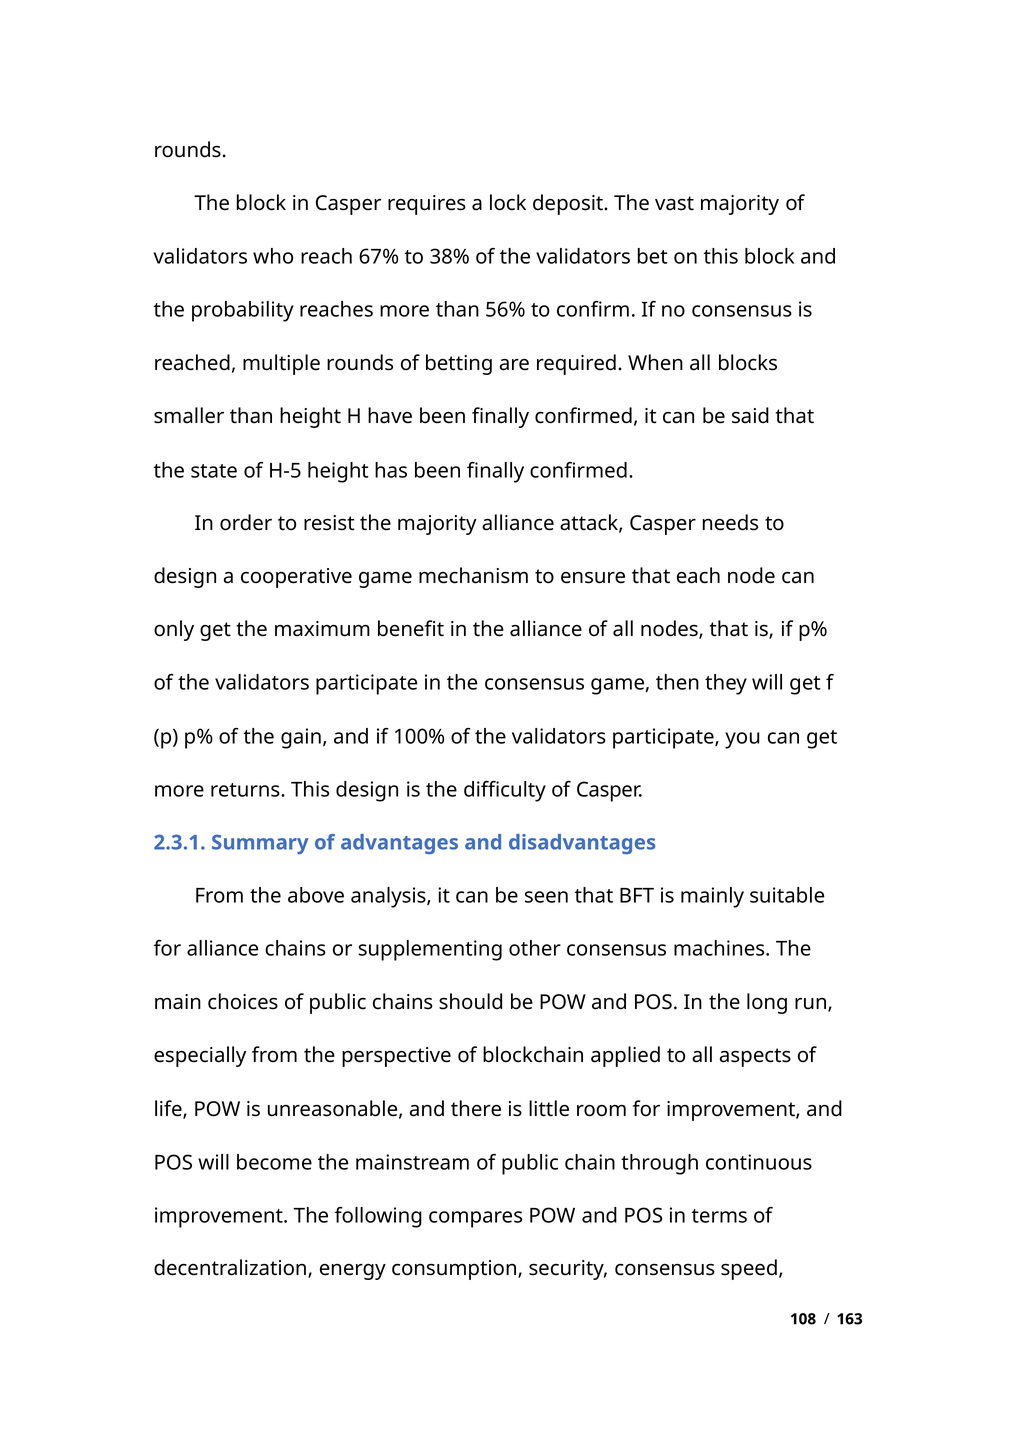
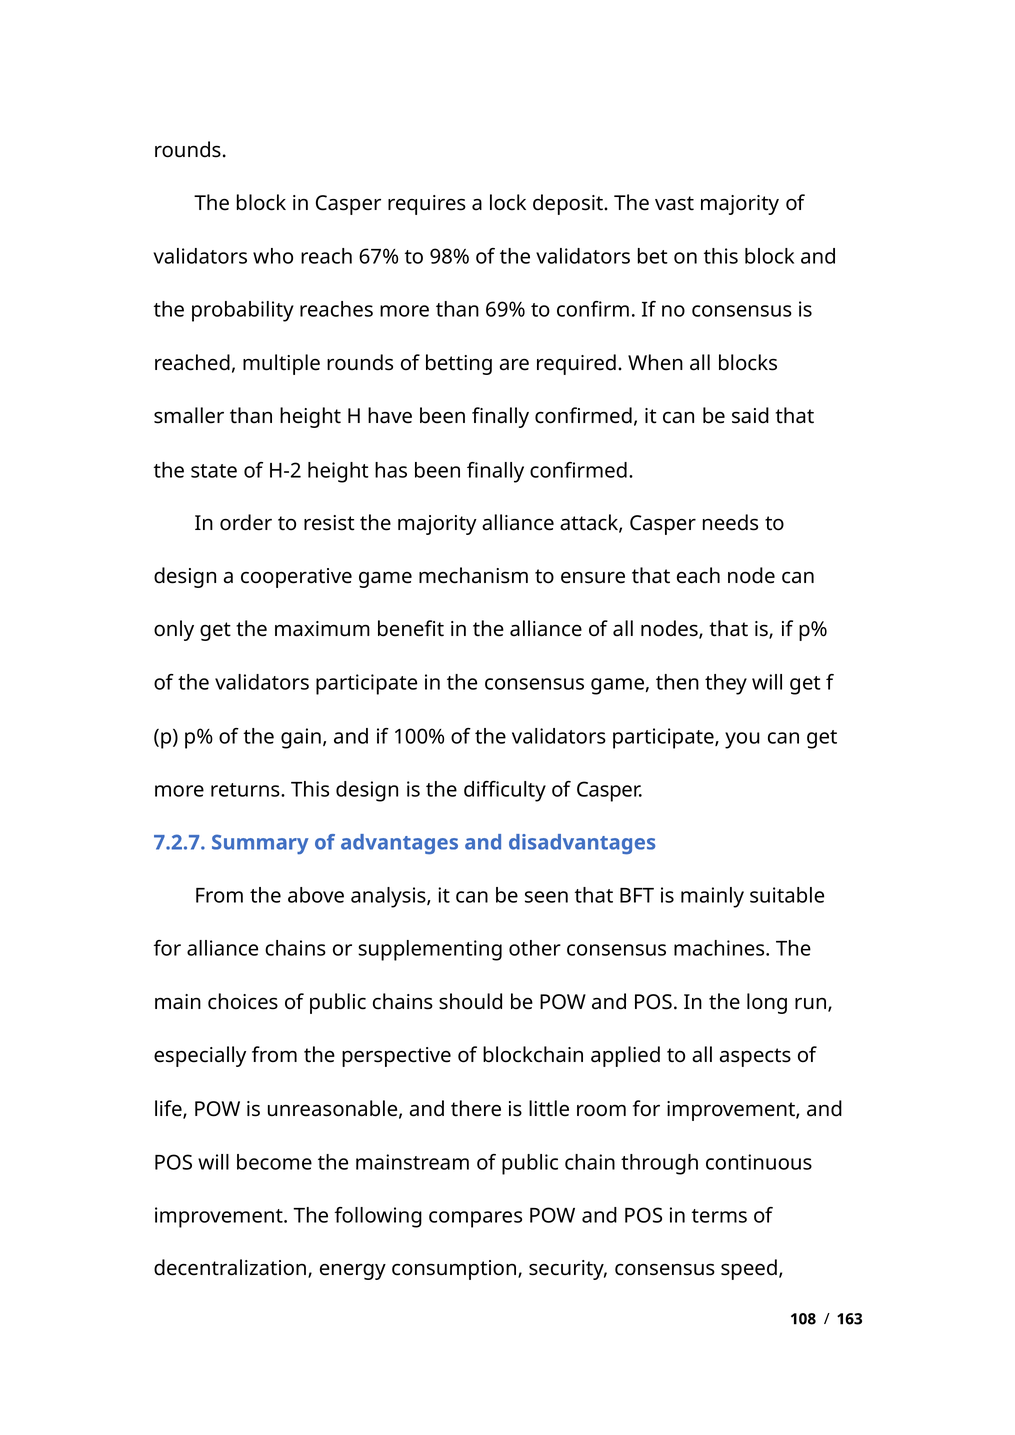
38%: 38% -> 98%
56%: 56% -> 69%
H-5: H-5 -> H-2
2.3.1: 2.3.1 -> 7.2.7
